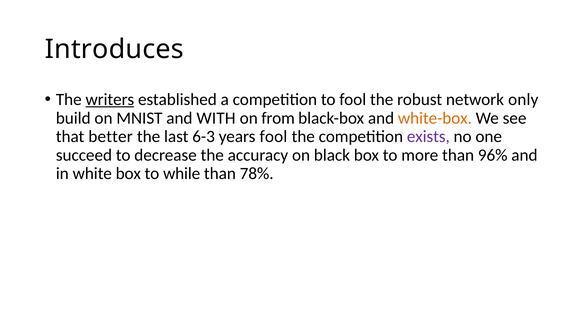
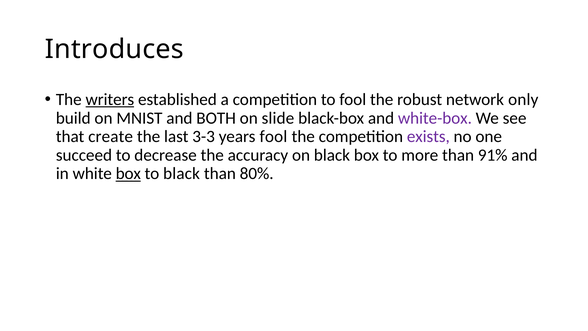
WITH: WITH -> BOTH
from: from -> slide
white-box colour: orange -> purple
better: better -> create
6-3: 6-3 -> 3-3
96%: 96% -> 91%
box at (128, 174) underline: none -> present
to while: while -> black
78%: 78% -> 80%
